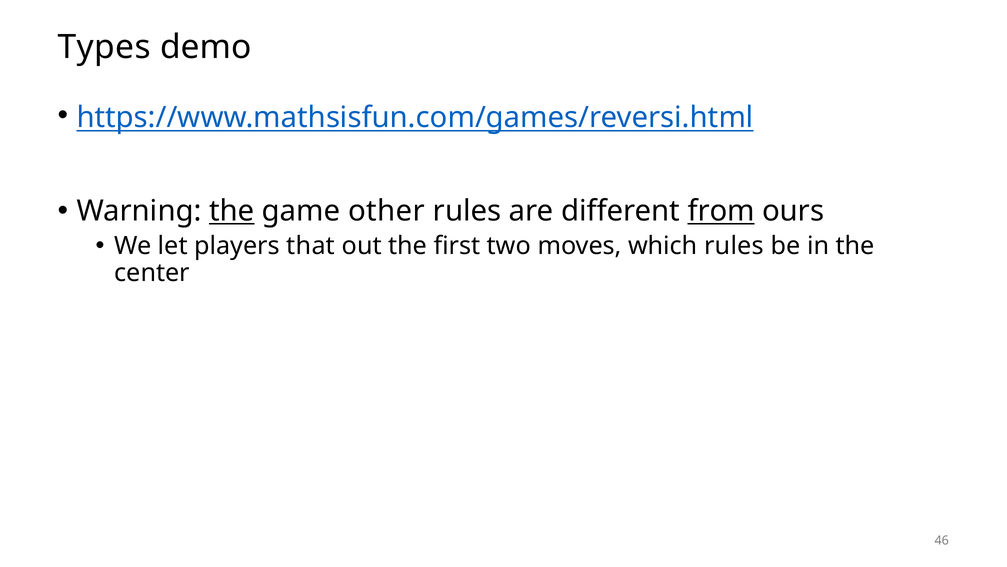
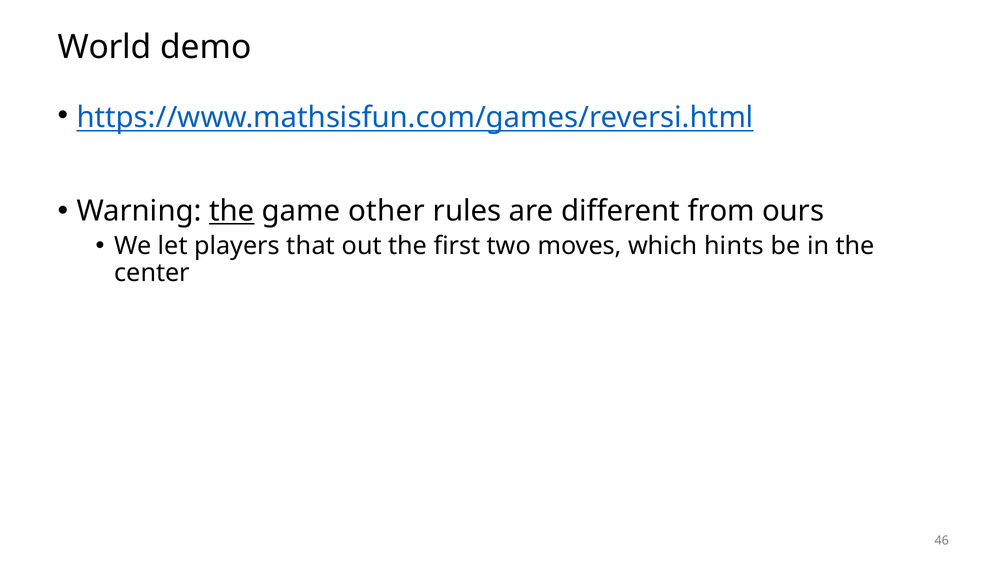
Types: Types -> World
from underline: present -> none
which rules: rules -> hints
